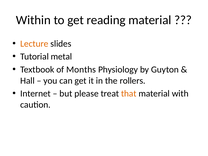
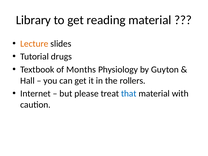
Within: Within -> Library
metal: metal -> drugs
that colour: orange -> blue
